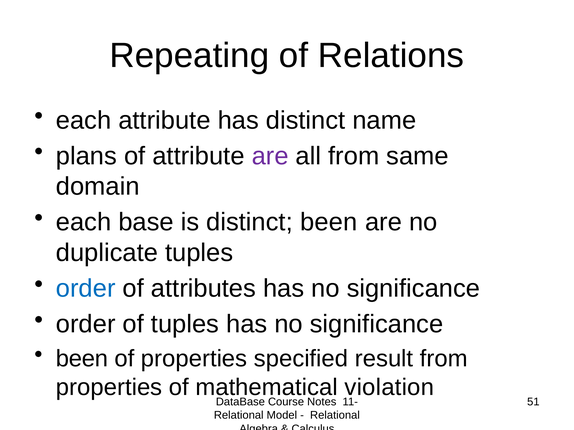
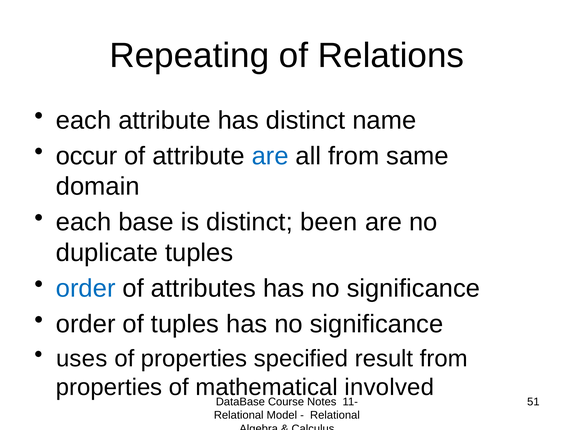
plans: plans -> occur
are at (270, 156) colour: purple -> blue
been at (82, 359): been -> uses
violation: violation -> involved
